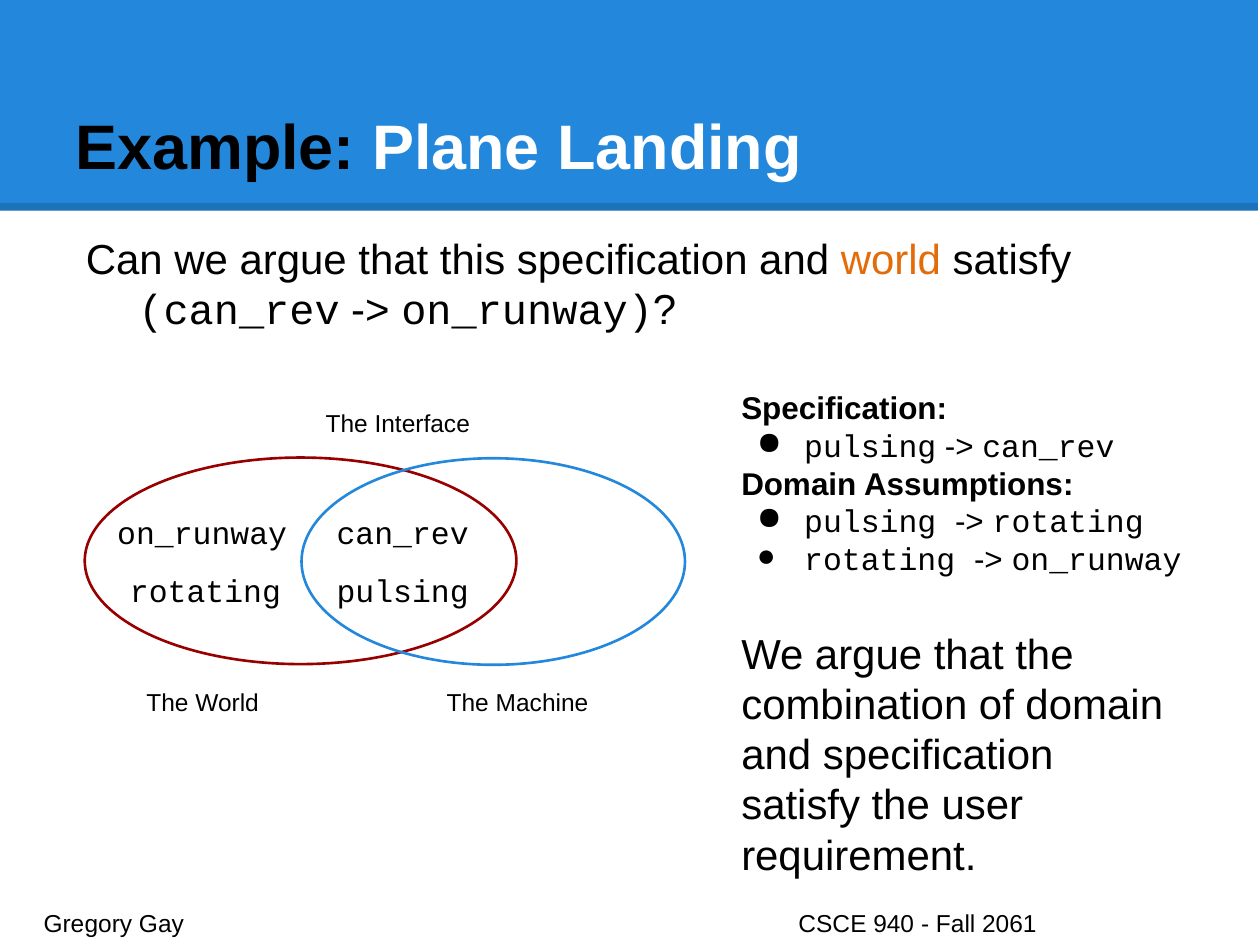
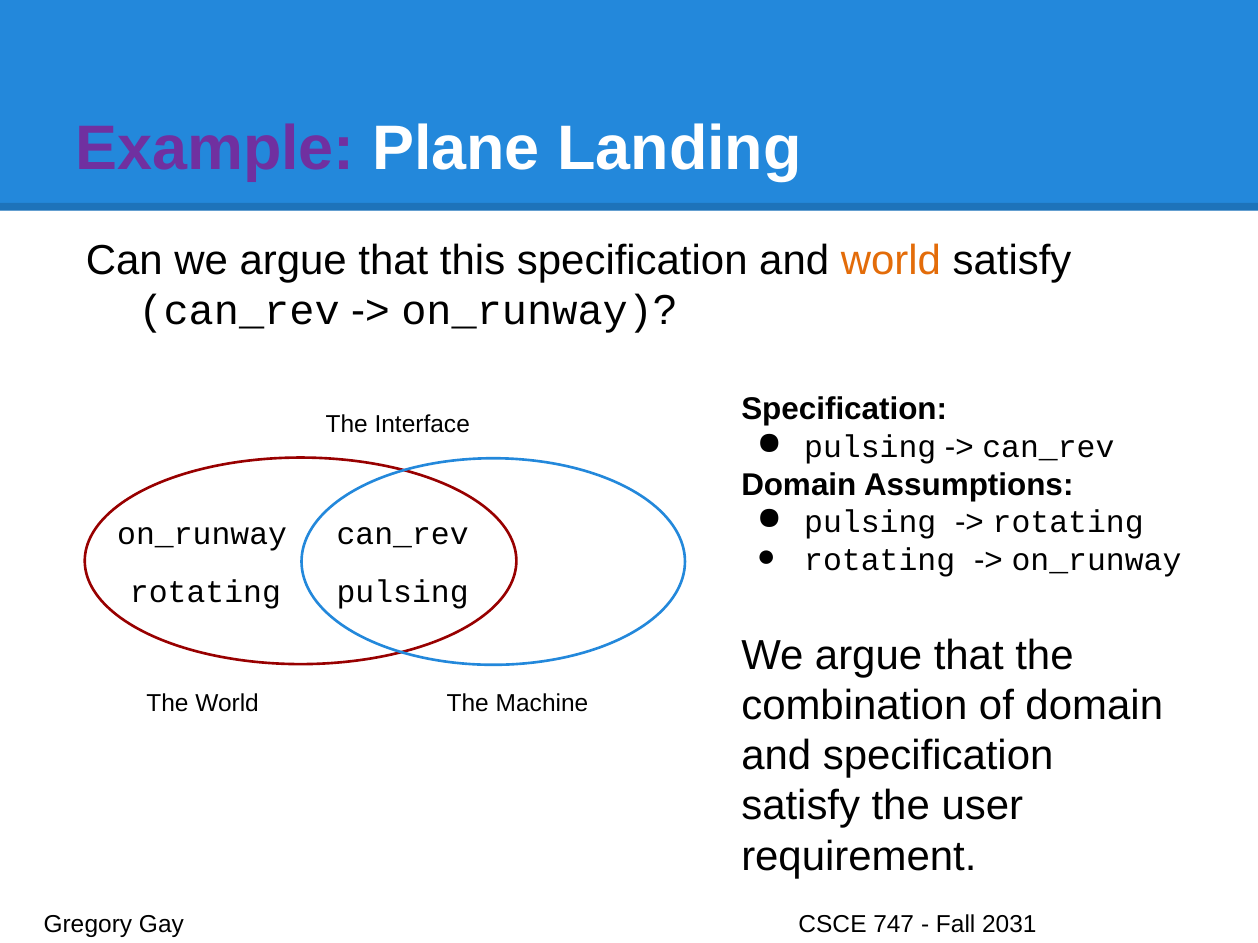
Example colour: black -> purple
940: 940 -> 747
2061: 2061 -> 2031
